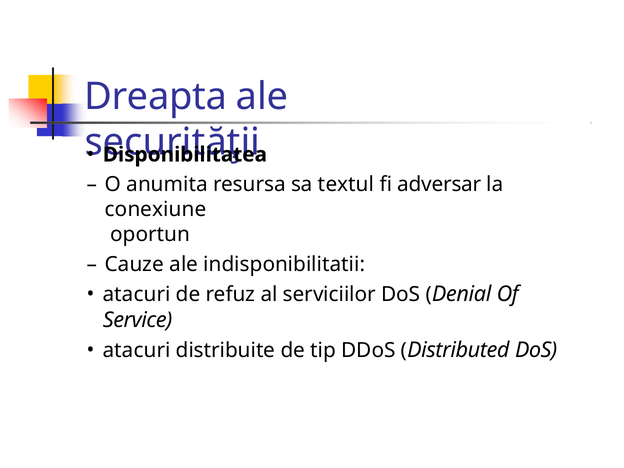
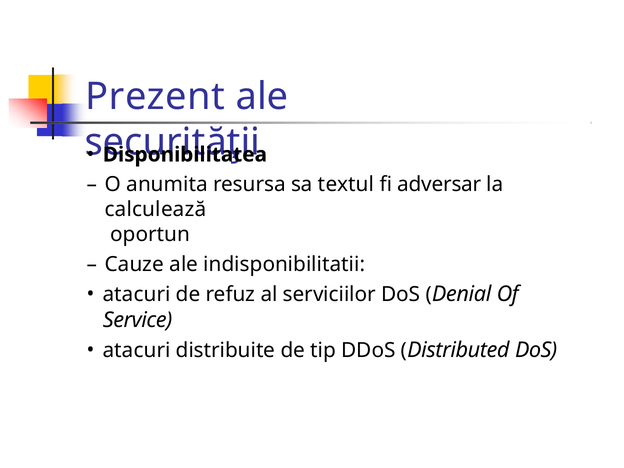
Dreapta: Dreapta -> Prezent
conexiune: conexiune -> calculează
